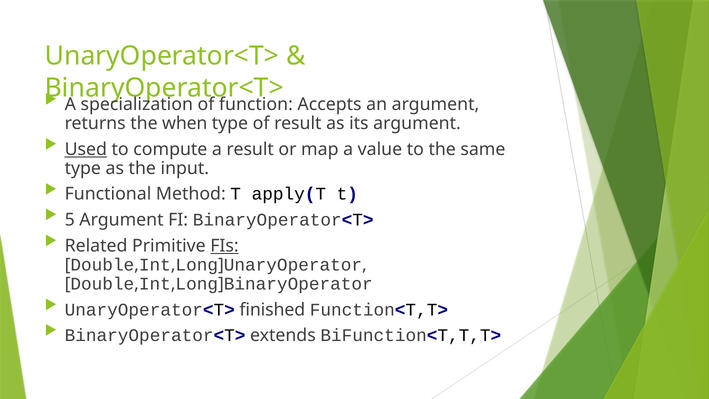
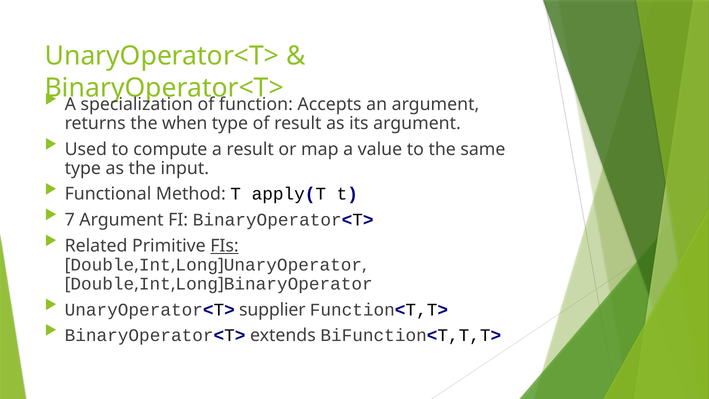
Used underline: present -> none
5: 5 -> 7
finished: finished -> supplier
